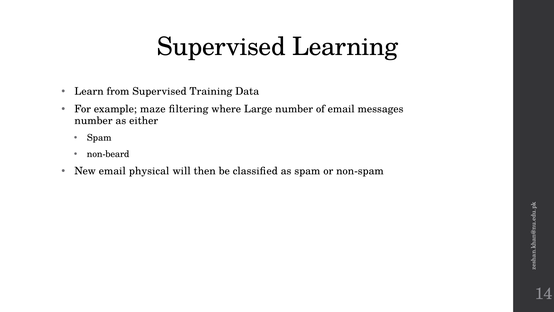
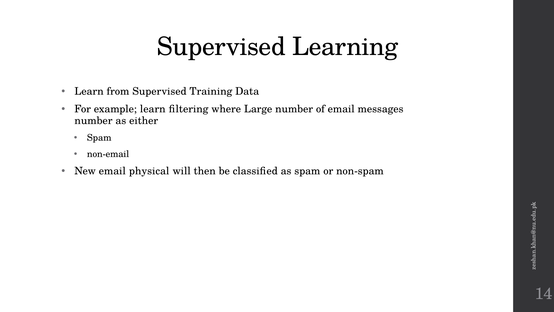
example maze: maze -> learn
non-beard: non-beard -> non-email
